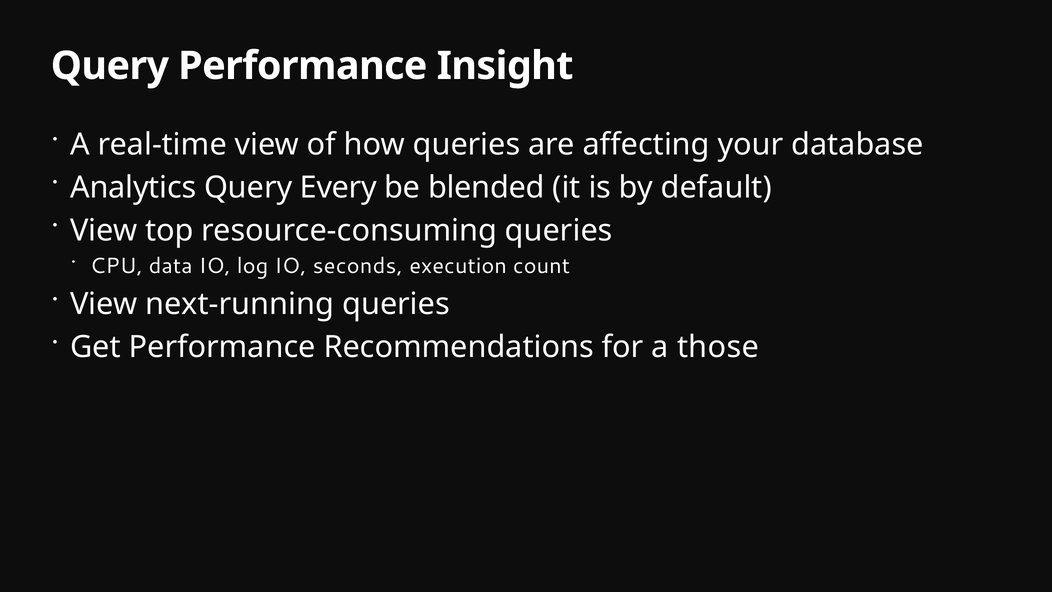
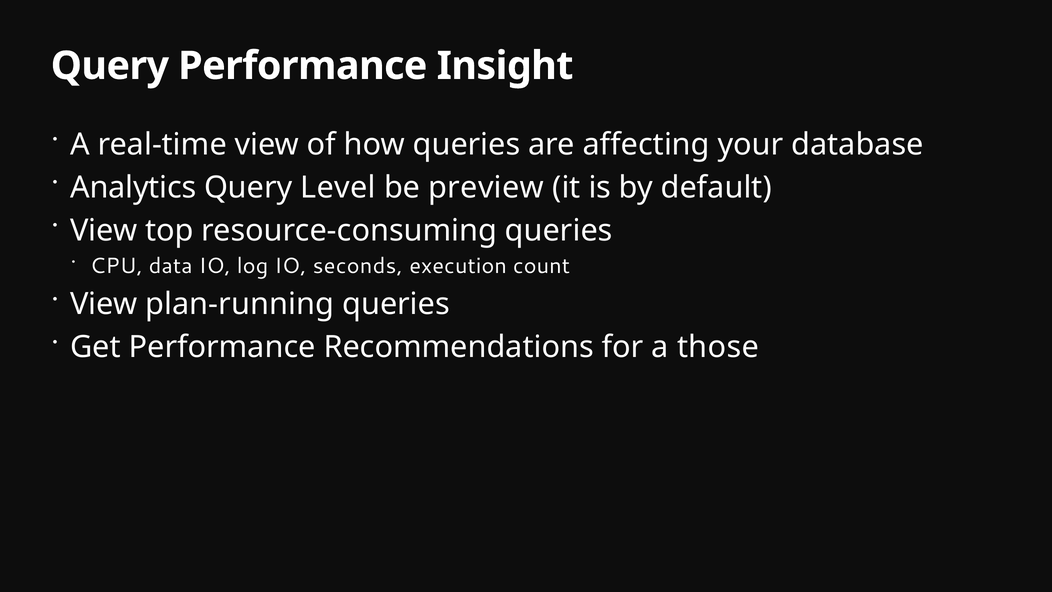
Every: Every -> Level
blended: blended -> preview
next-running: next-running -> plan-running
